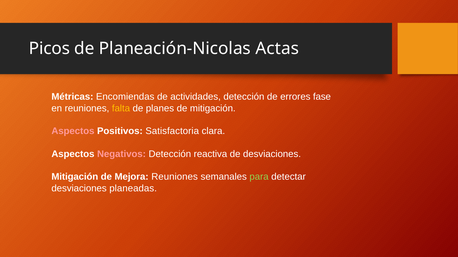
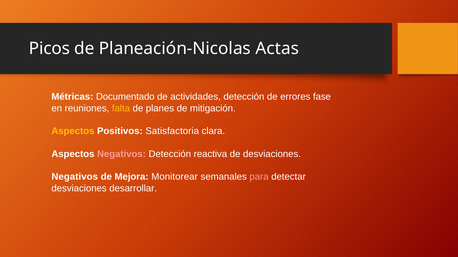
Encomiendas: Encomiendas -> Documentado
Aspectos at (73, 131) colour: pink -> yellow
Mitigación at (75, 177): Mitigación -> Negativos
Mejora Reuniones: Reuniones -> Monitorear
para colour: light green -> pink
planeadas: planeadas -> desarrollar
